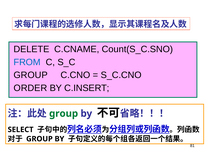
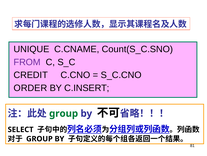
DELETE: DELETE -> UNIQUE
FROM colour: blue -> purple
GROUP at (31, 75): GROUP -> CREDIT
